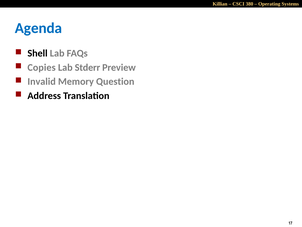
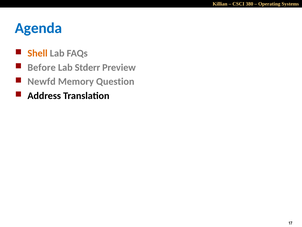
Shell colour: black -> orange
Copies: Copies -> Before
Invalid: Invalid -> Newfd
